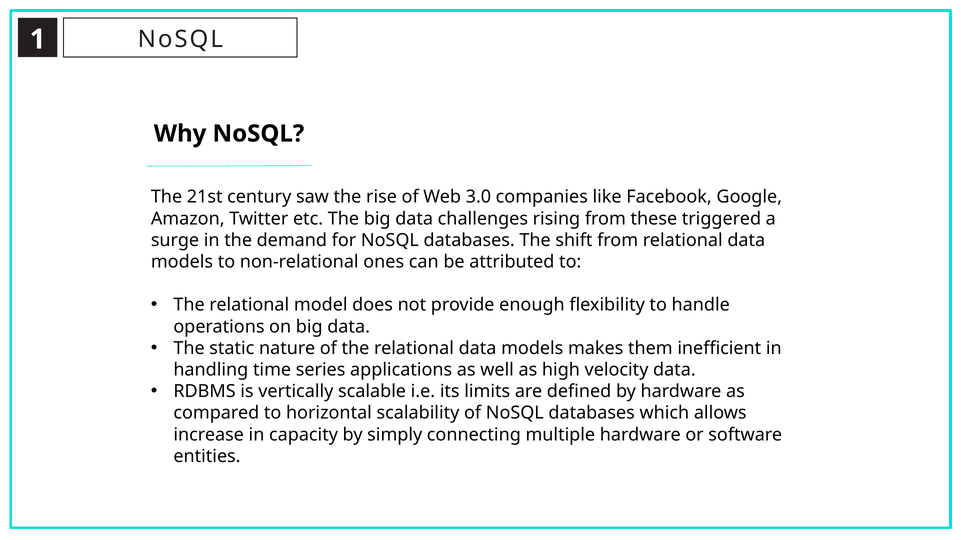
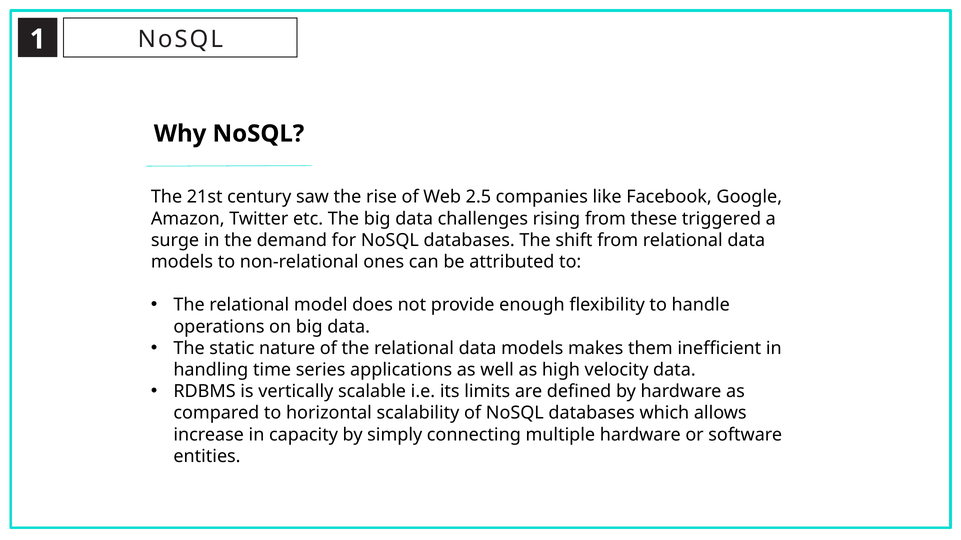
3.0: 3.0 -> 2.5
